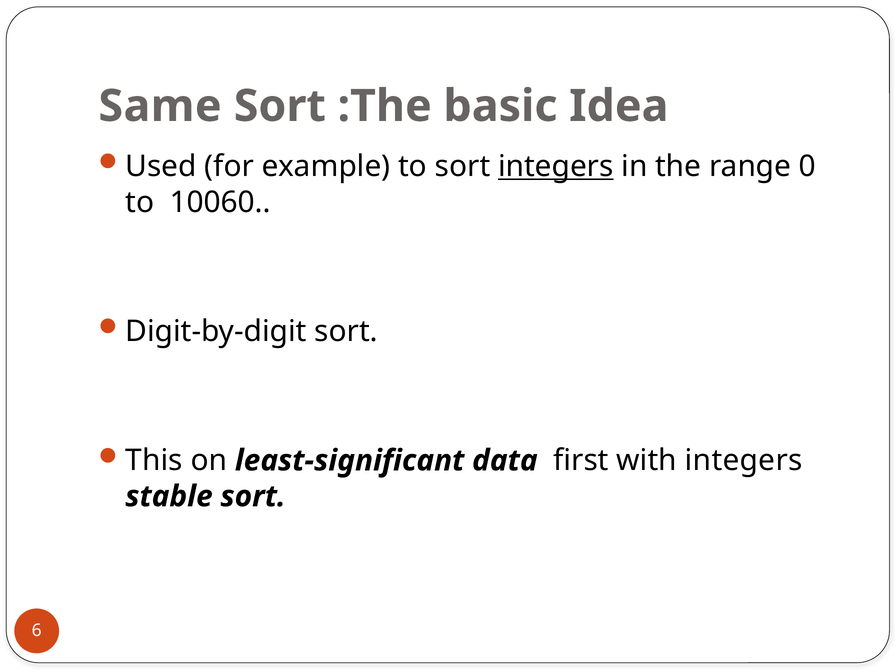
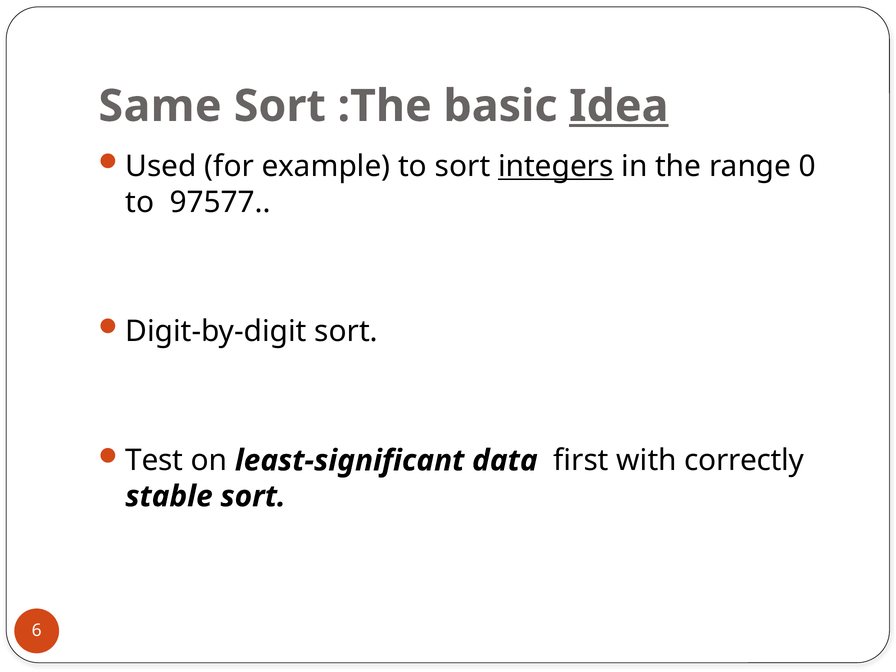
Idea underline: none -> present
10060: 10060 -> 97577
This: This -> Test
with integers: integers -> correctly
